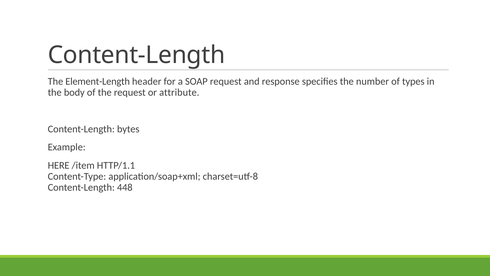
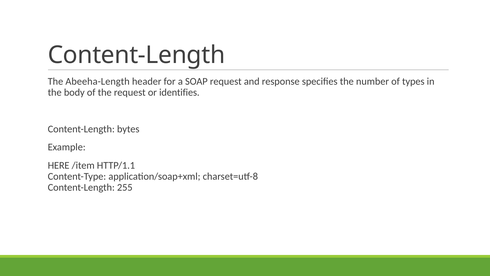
Element-Length: Element-Length -> Abeeha-Length
attribute: attribute -> identifies
448: 448 -> 255
